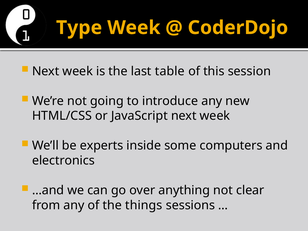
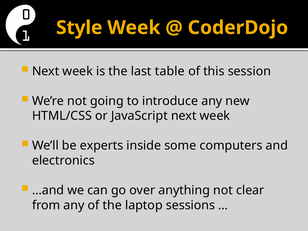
Type: Type -> Style
things: things -> laptop
